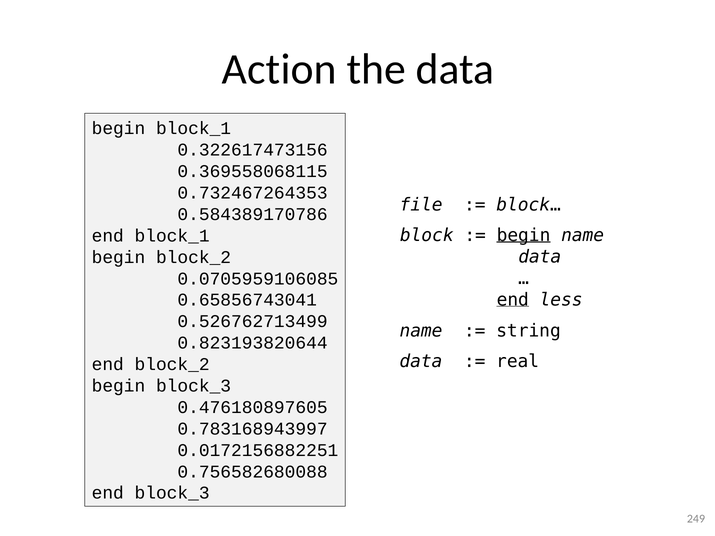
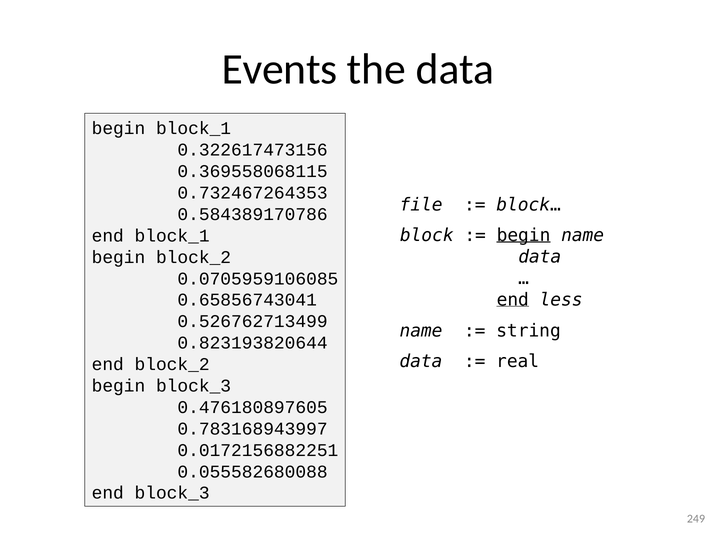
Action: Action -> Events
0.756582680088: 0.756582680088 -> 0.055582680088
